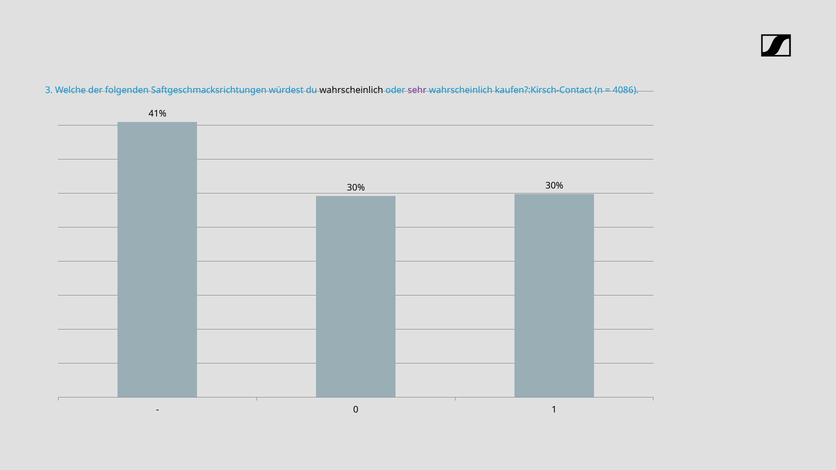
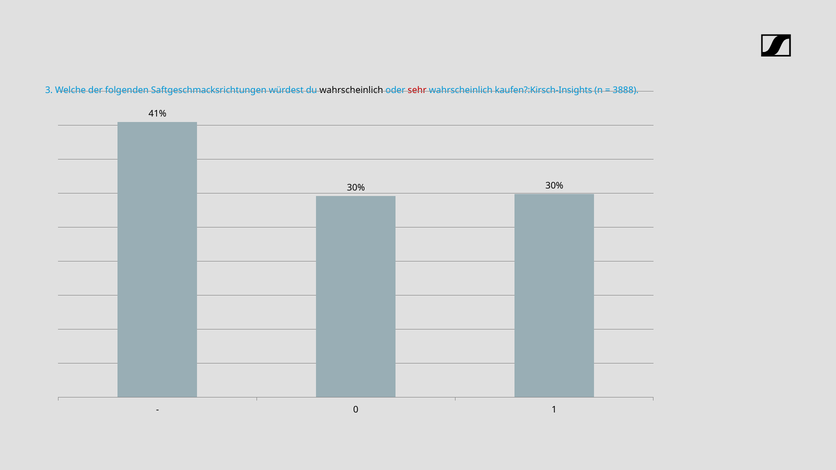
sehr colour: purple -> red
kaufen?:Kirsch-Contact: kaufen?:Kirsch-Contact -> kaufen?:Kirsch-Insights
4086: 4086 -> 3888
